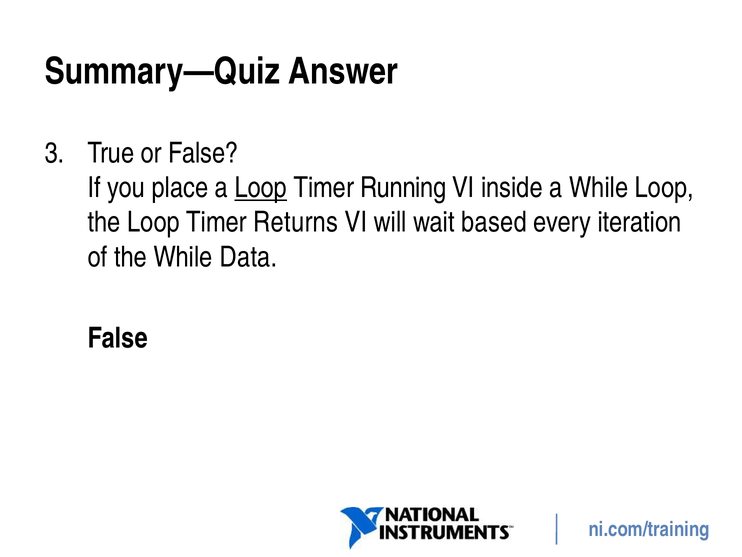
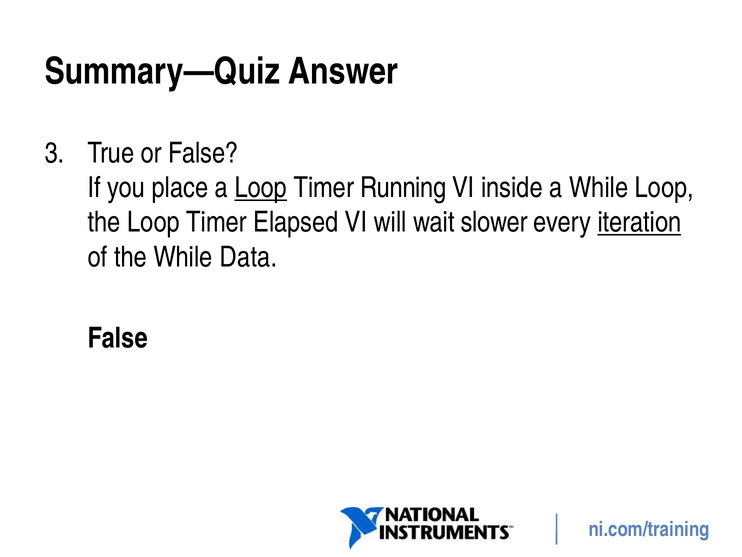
Returns: Returns -> Elapsed
based: based -> slower
iteration underline: none -> present
